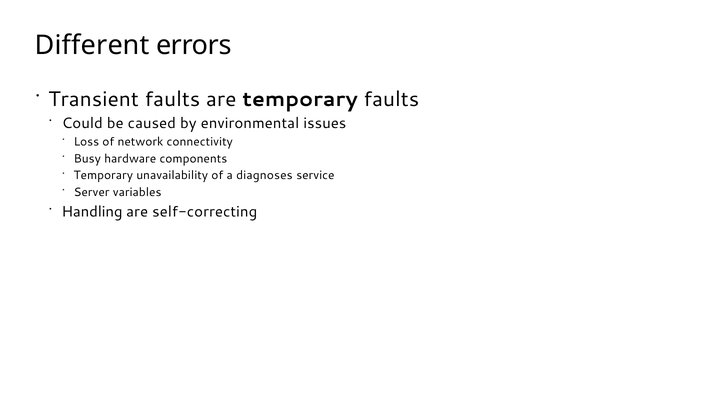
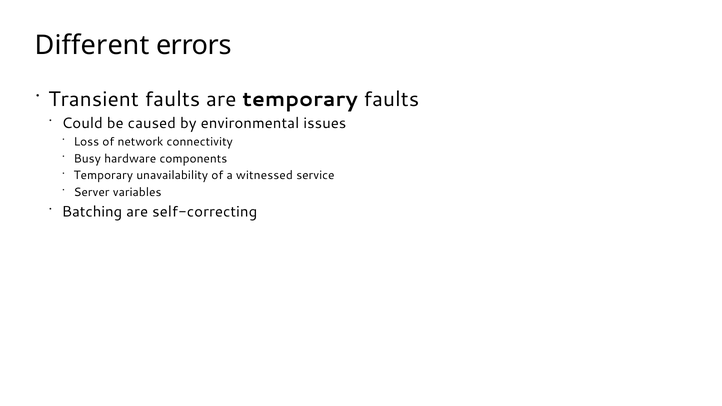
diagnoses: diagnoses -> witnessed
Handling: Handling -> Batching
